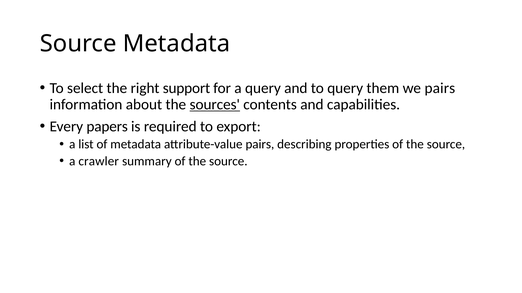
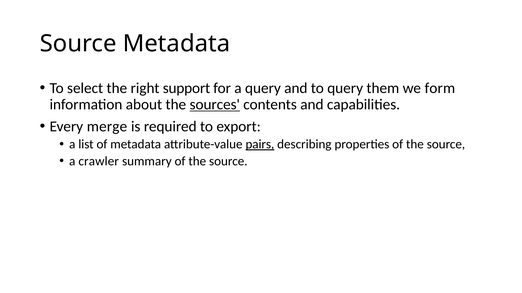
we pairs: pairs -> form
papers: papers -> merge
pairs at (260, 145) underline: none -> present
